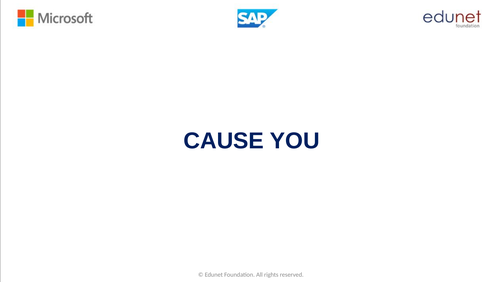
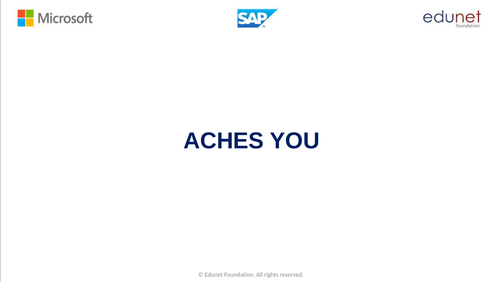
CAUSE: CAUSE -> ACHES
